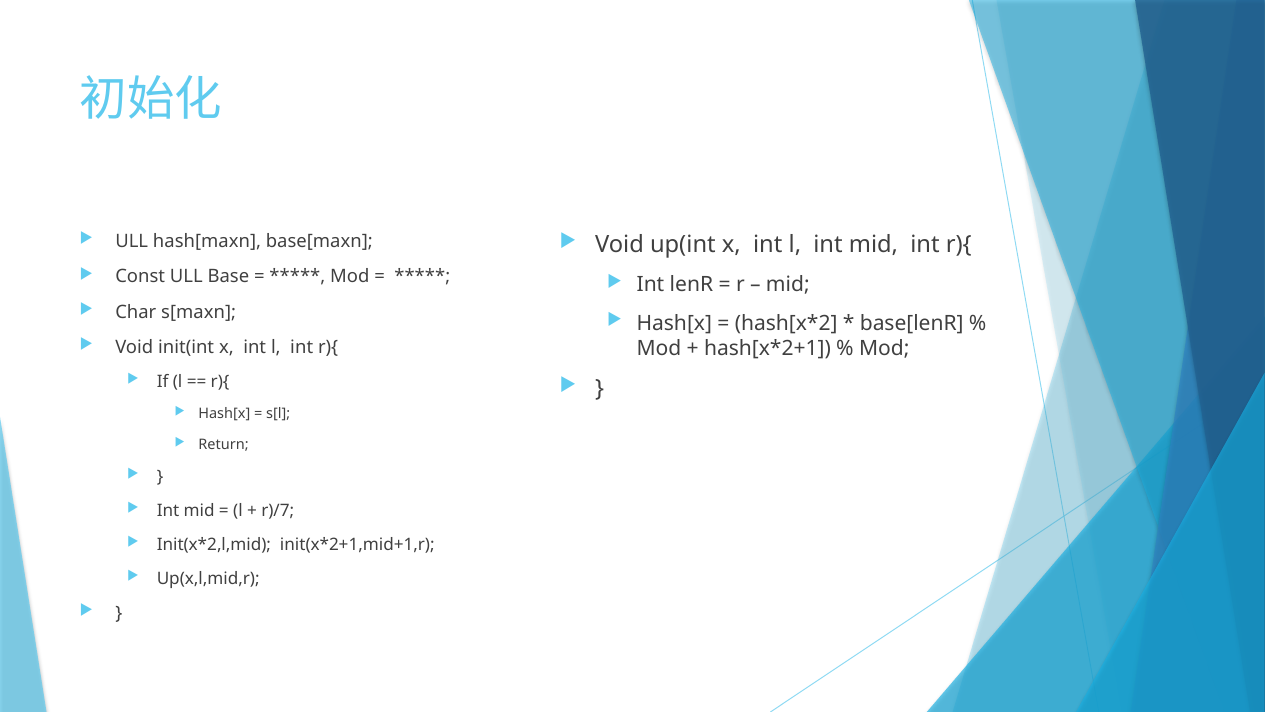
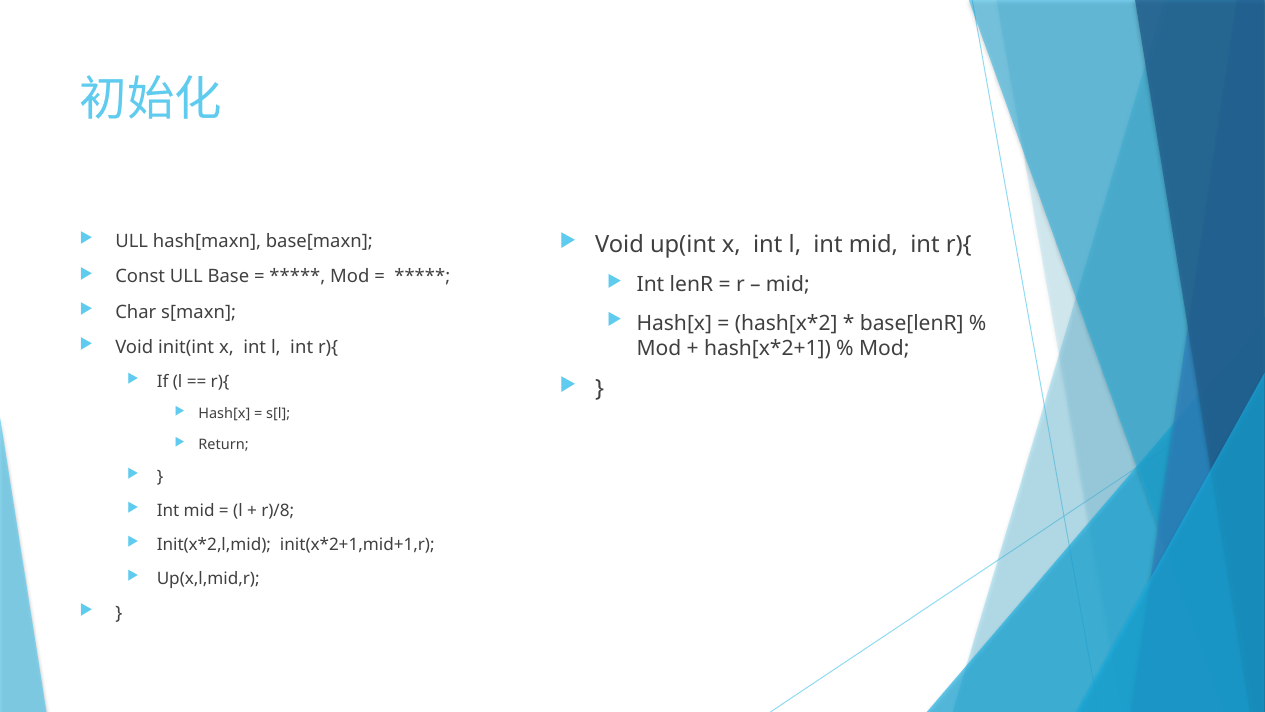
r)/7: r)/7 -> r)/8
